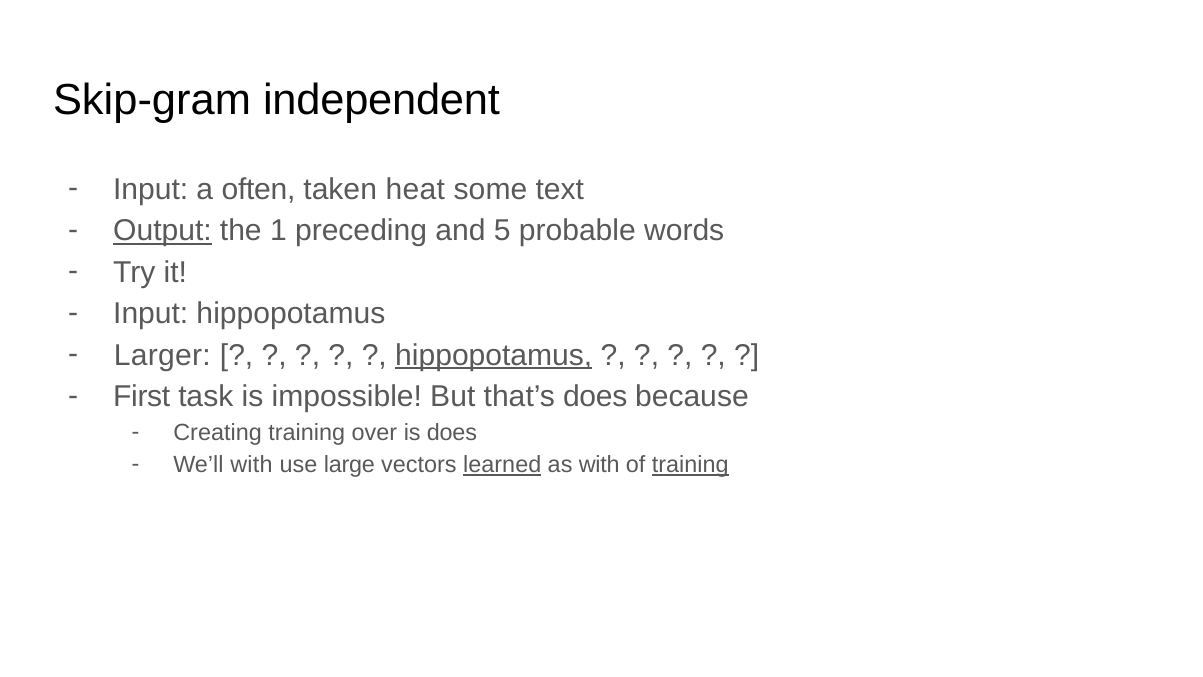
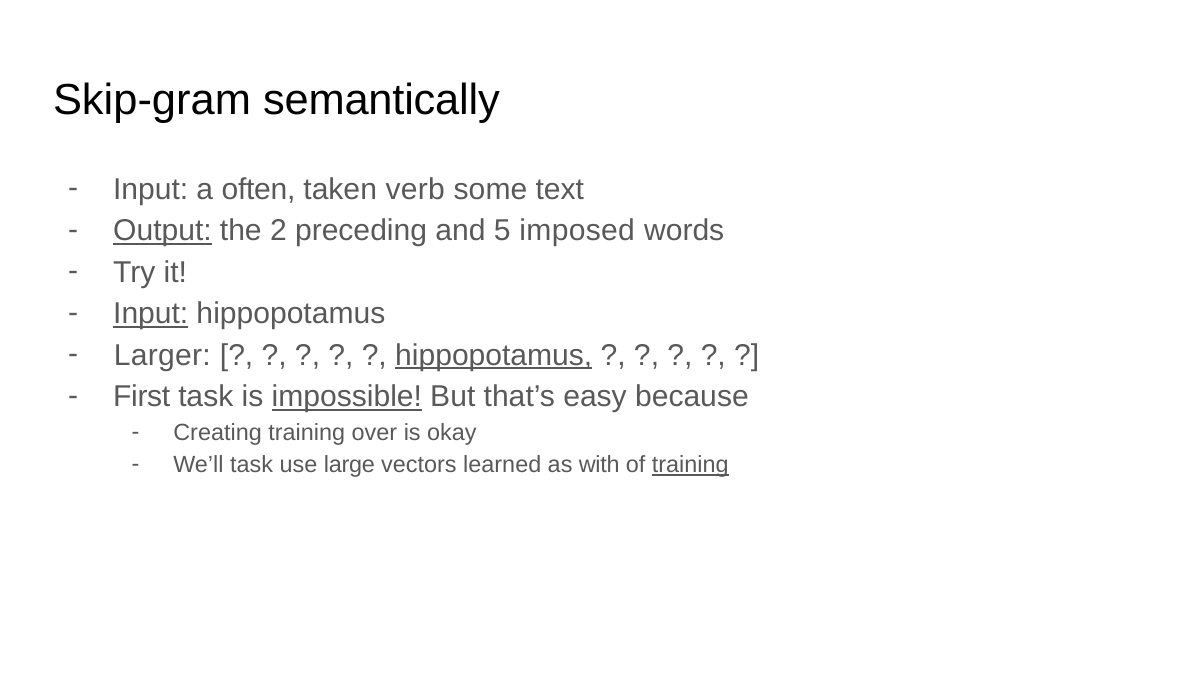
independent: independent -> semantically
heat: heat -> verb
1: 1 -> 2
probable: probable -> imposed
Input at (151, 314) underline: none -> present
impossible underline: none -> present
that’s does: does -> easy
is does: does -> okay
We’ll with: with -> task
learned underline: present -> none
